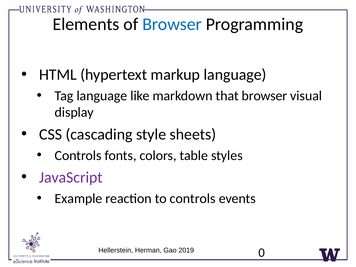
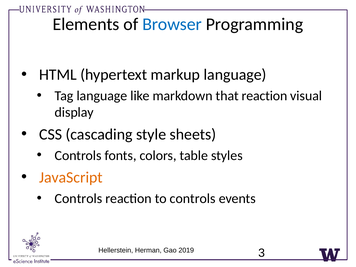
that browser: browser -> reaction
JavaScript colour: purple -> orange
Example at (79, 198): Example -> Controls
0: 0 -> 3
